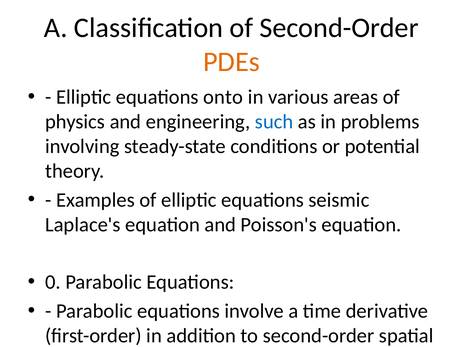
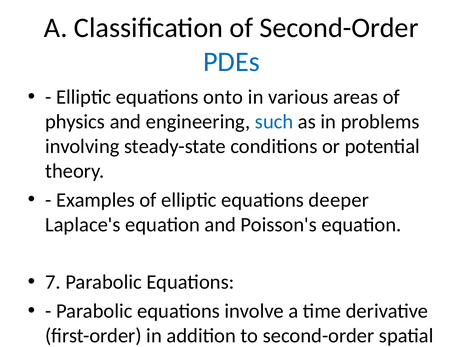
PDEs colour: orange -> blue
seismic: seismic -> deeper
0: 0 -> 7
